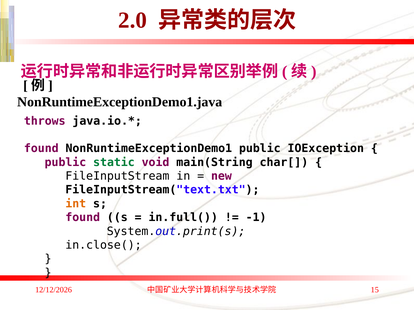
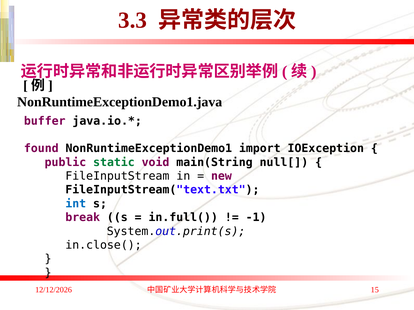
2.0: 2.0 -> 3.3
throws: throws -> buffer
NonRuntimeExceptionDemo1 public: public -> import
char[: char[ -> null[
int colour: orange -> blue
found at (83, 218): found -> break
